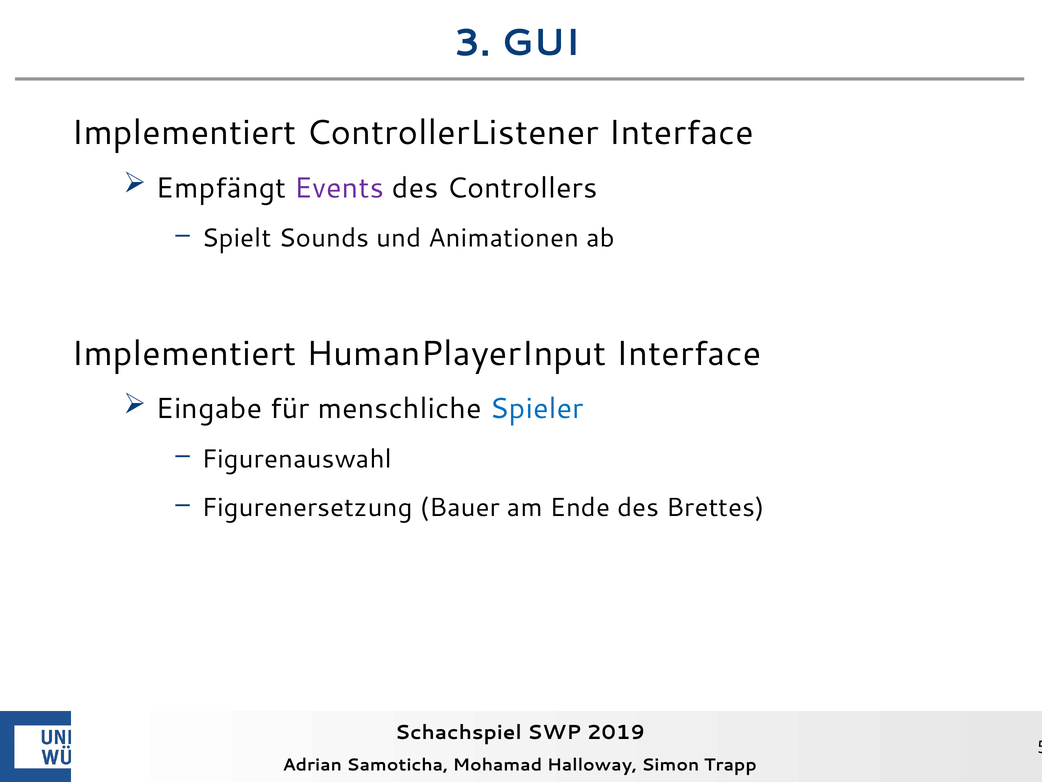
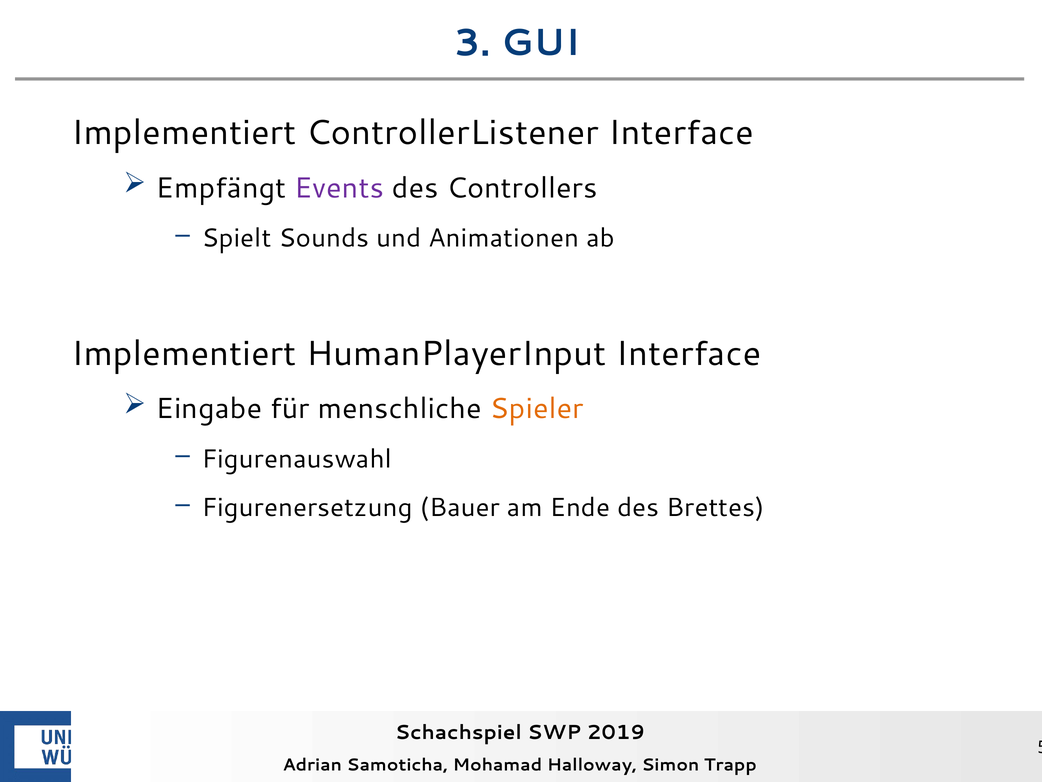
Spieler colour: blue -> orange
